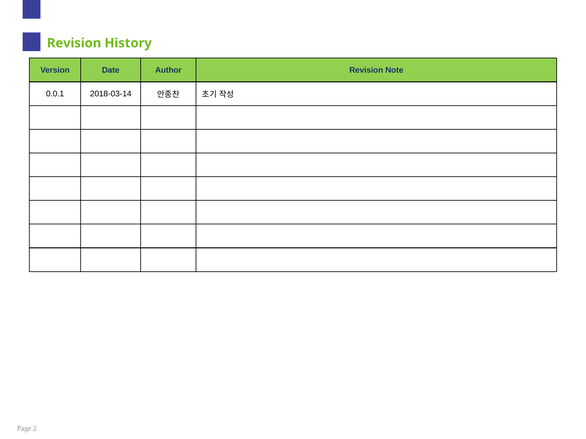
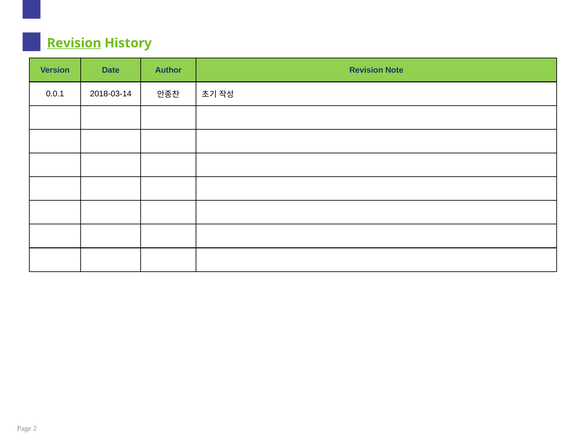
Revision at (74, 43) underline: none -> present
